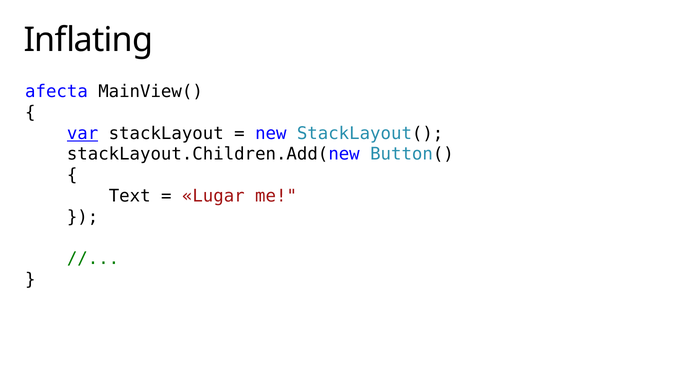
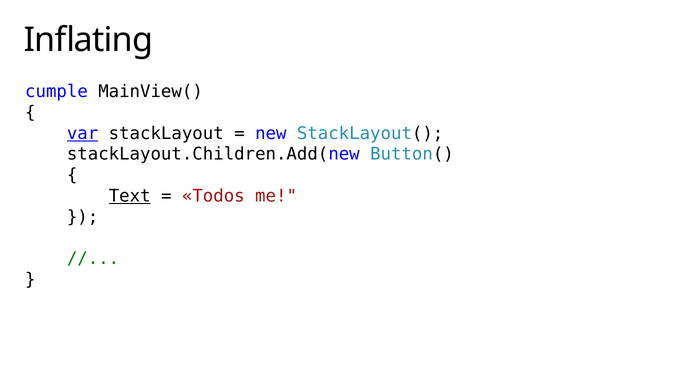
afecta: afecta -> cumple
Text underline: none -> present
Lugar: Lugar -> Todos
